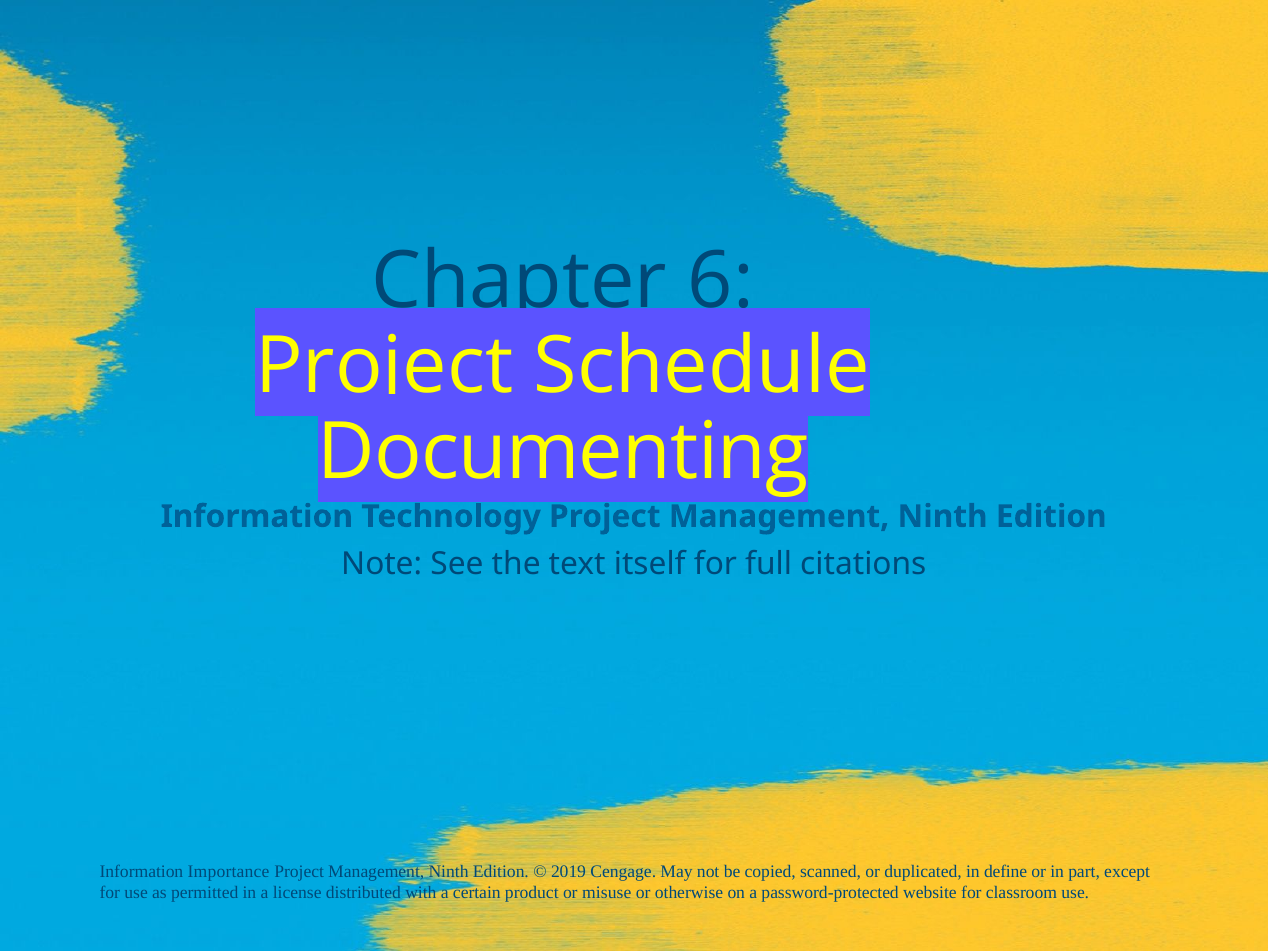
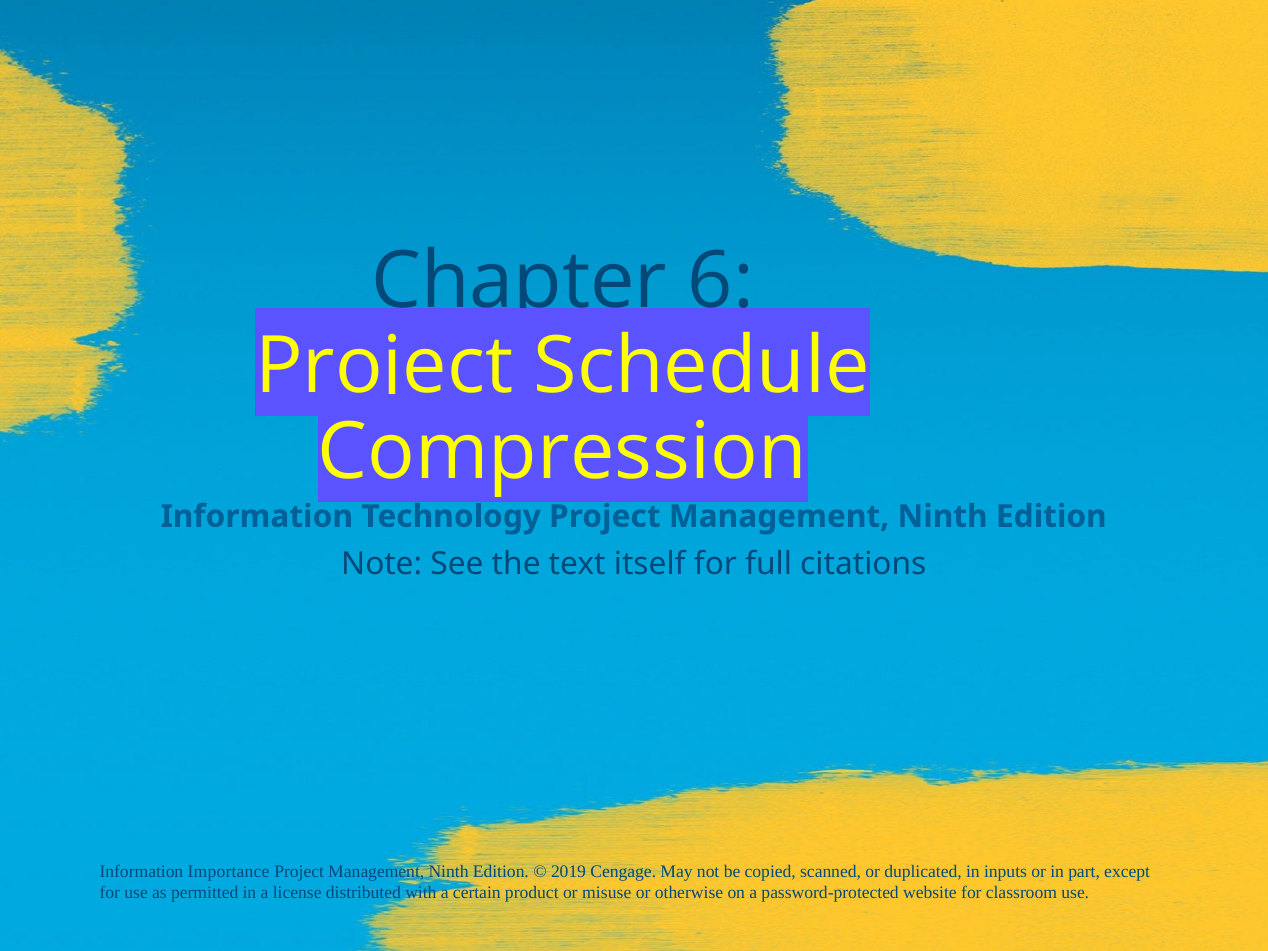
Documenting: Documenting -> Compression
define: define -> inputs
